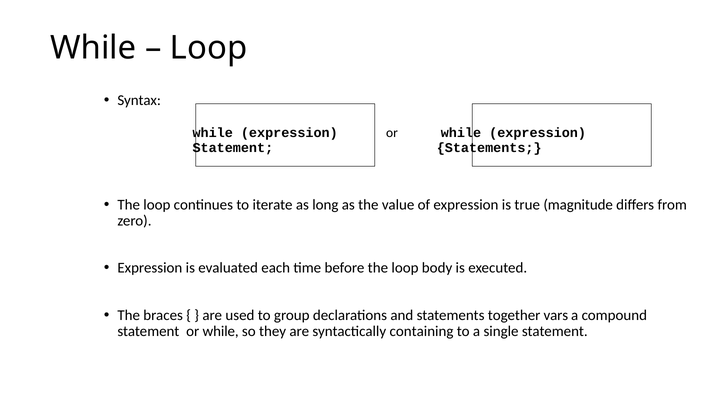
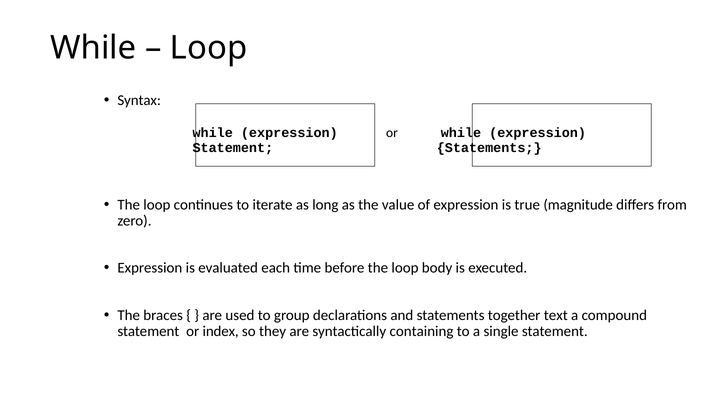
vars: vars -> text
statement or while: while -> index
